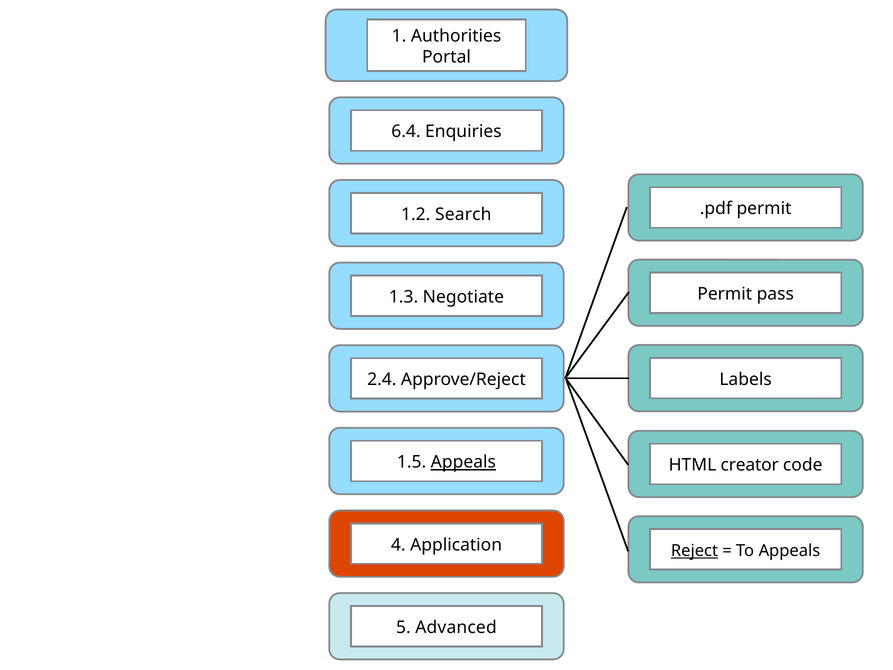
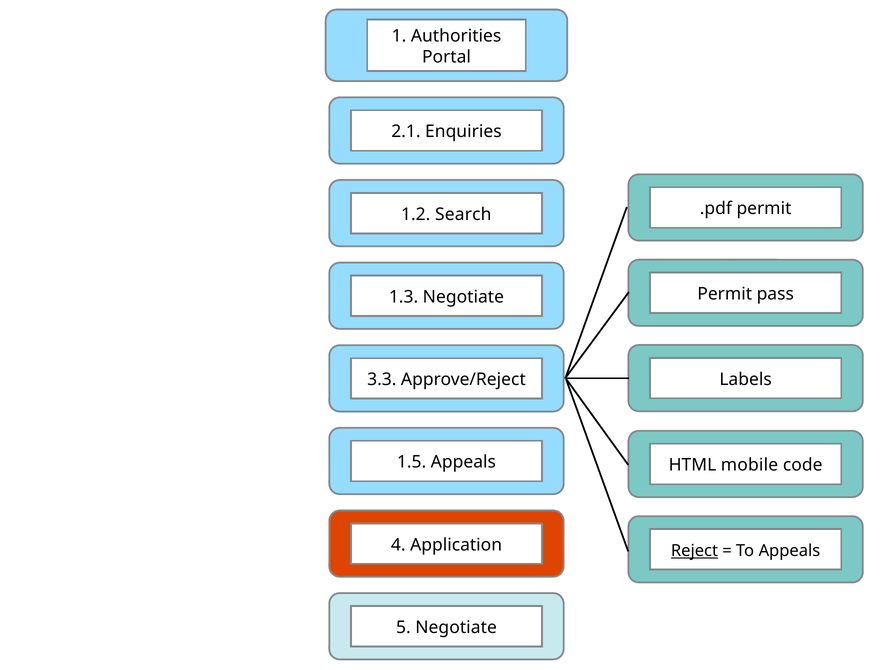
6.4: 6.4 -> 2.1
2.4: 2.4 -> 3.3
Appeals at (463, 462) underline: present -> none
creator: creator -> mobile
5 Advanced: Advanced -> Negotiate
